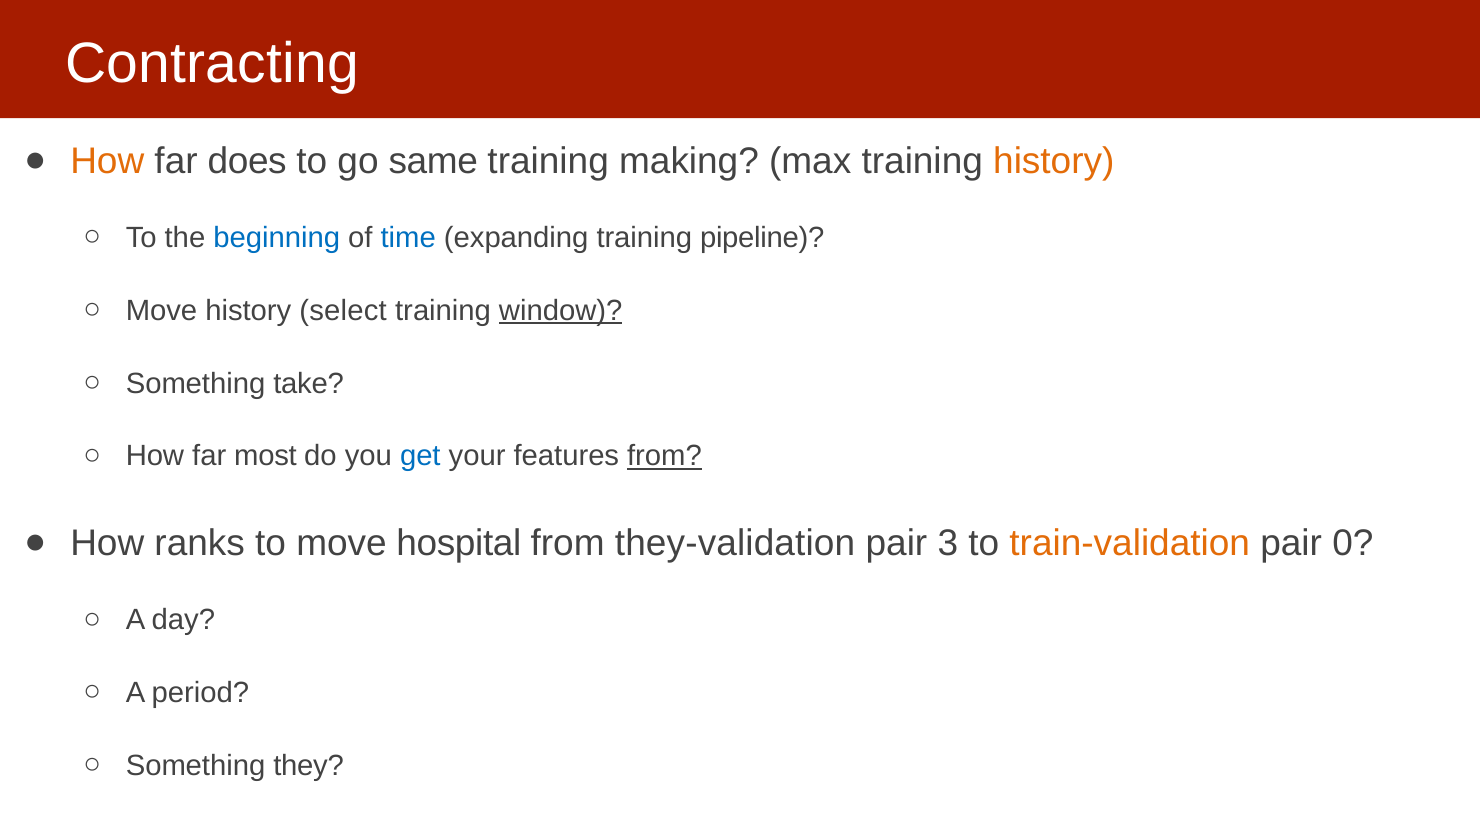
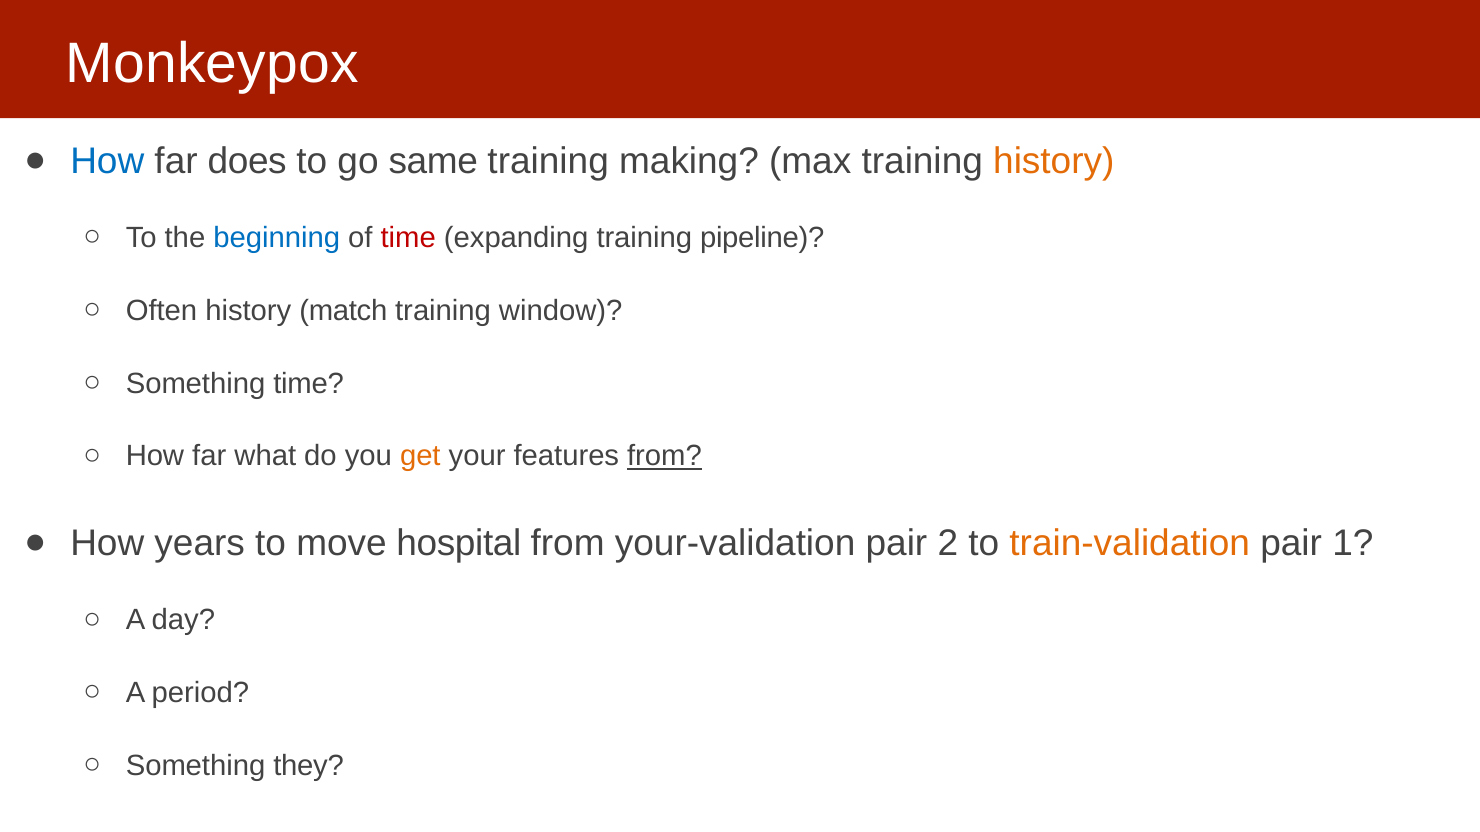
Contracting: Contracting -> Monkeypox
How at (107, 161) colour: orange -> blue
time at (408, 238) colour: blue -> red
Move at (162, 311): Move -> Often
select: select -> match
window underline: present -> none
Something take: take -> time
most: most -> what
get colour: blue -> orange
ranks: ranks -> years
they-validation: they-validation -> your-validation
3: 3 -> 2
0: 0 -> 1
